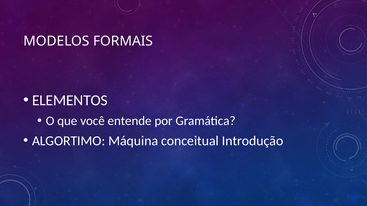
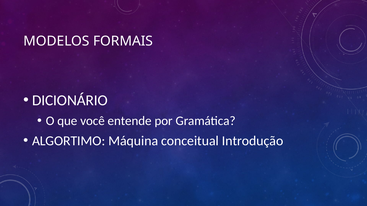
ELEMENTOS: ELEMENTOS -> DICIONÁRIO
